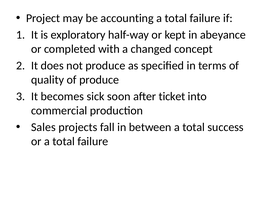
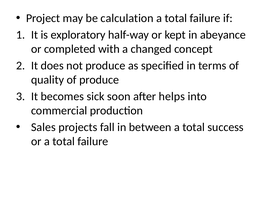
accounting: accounting -> calculation
ticket: ticket -> helps
